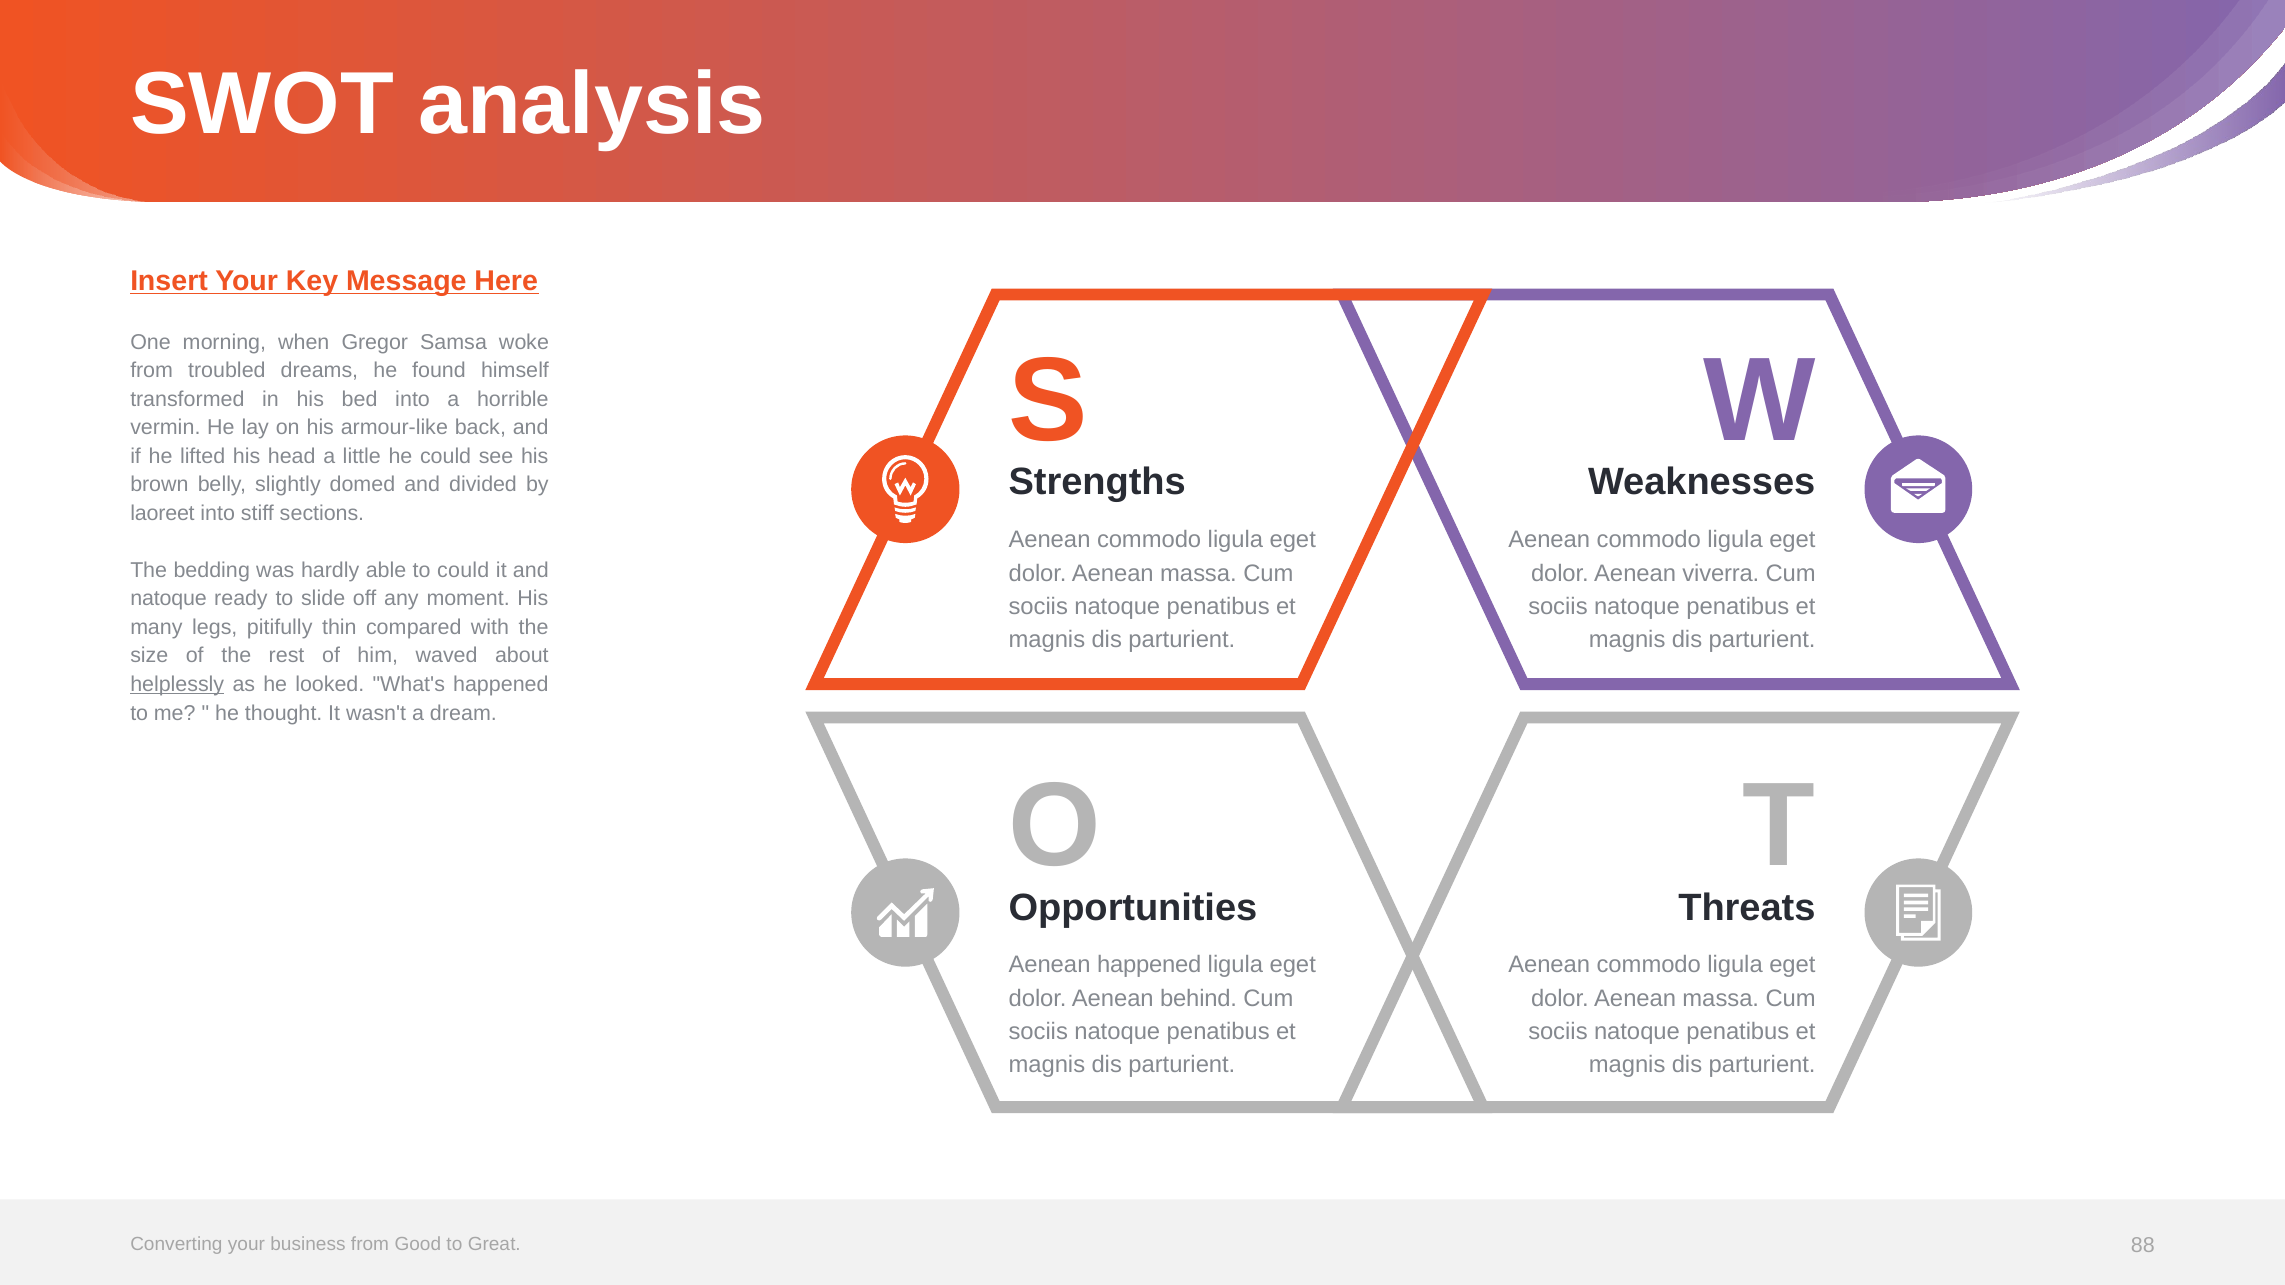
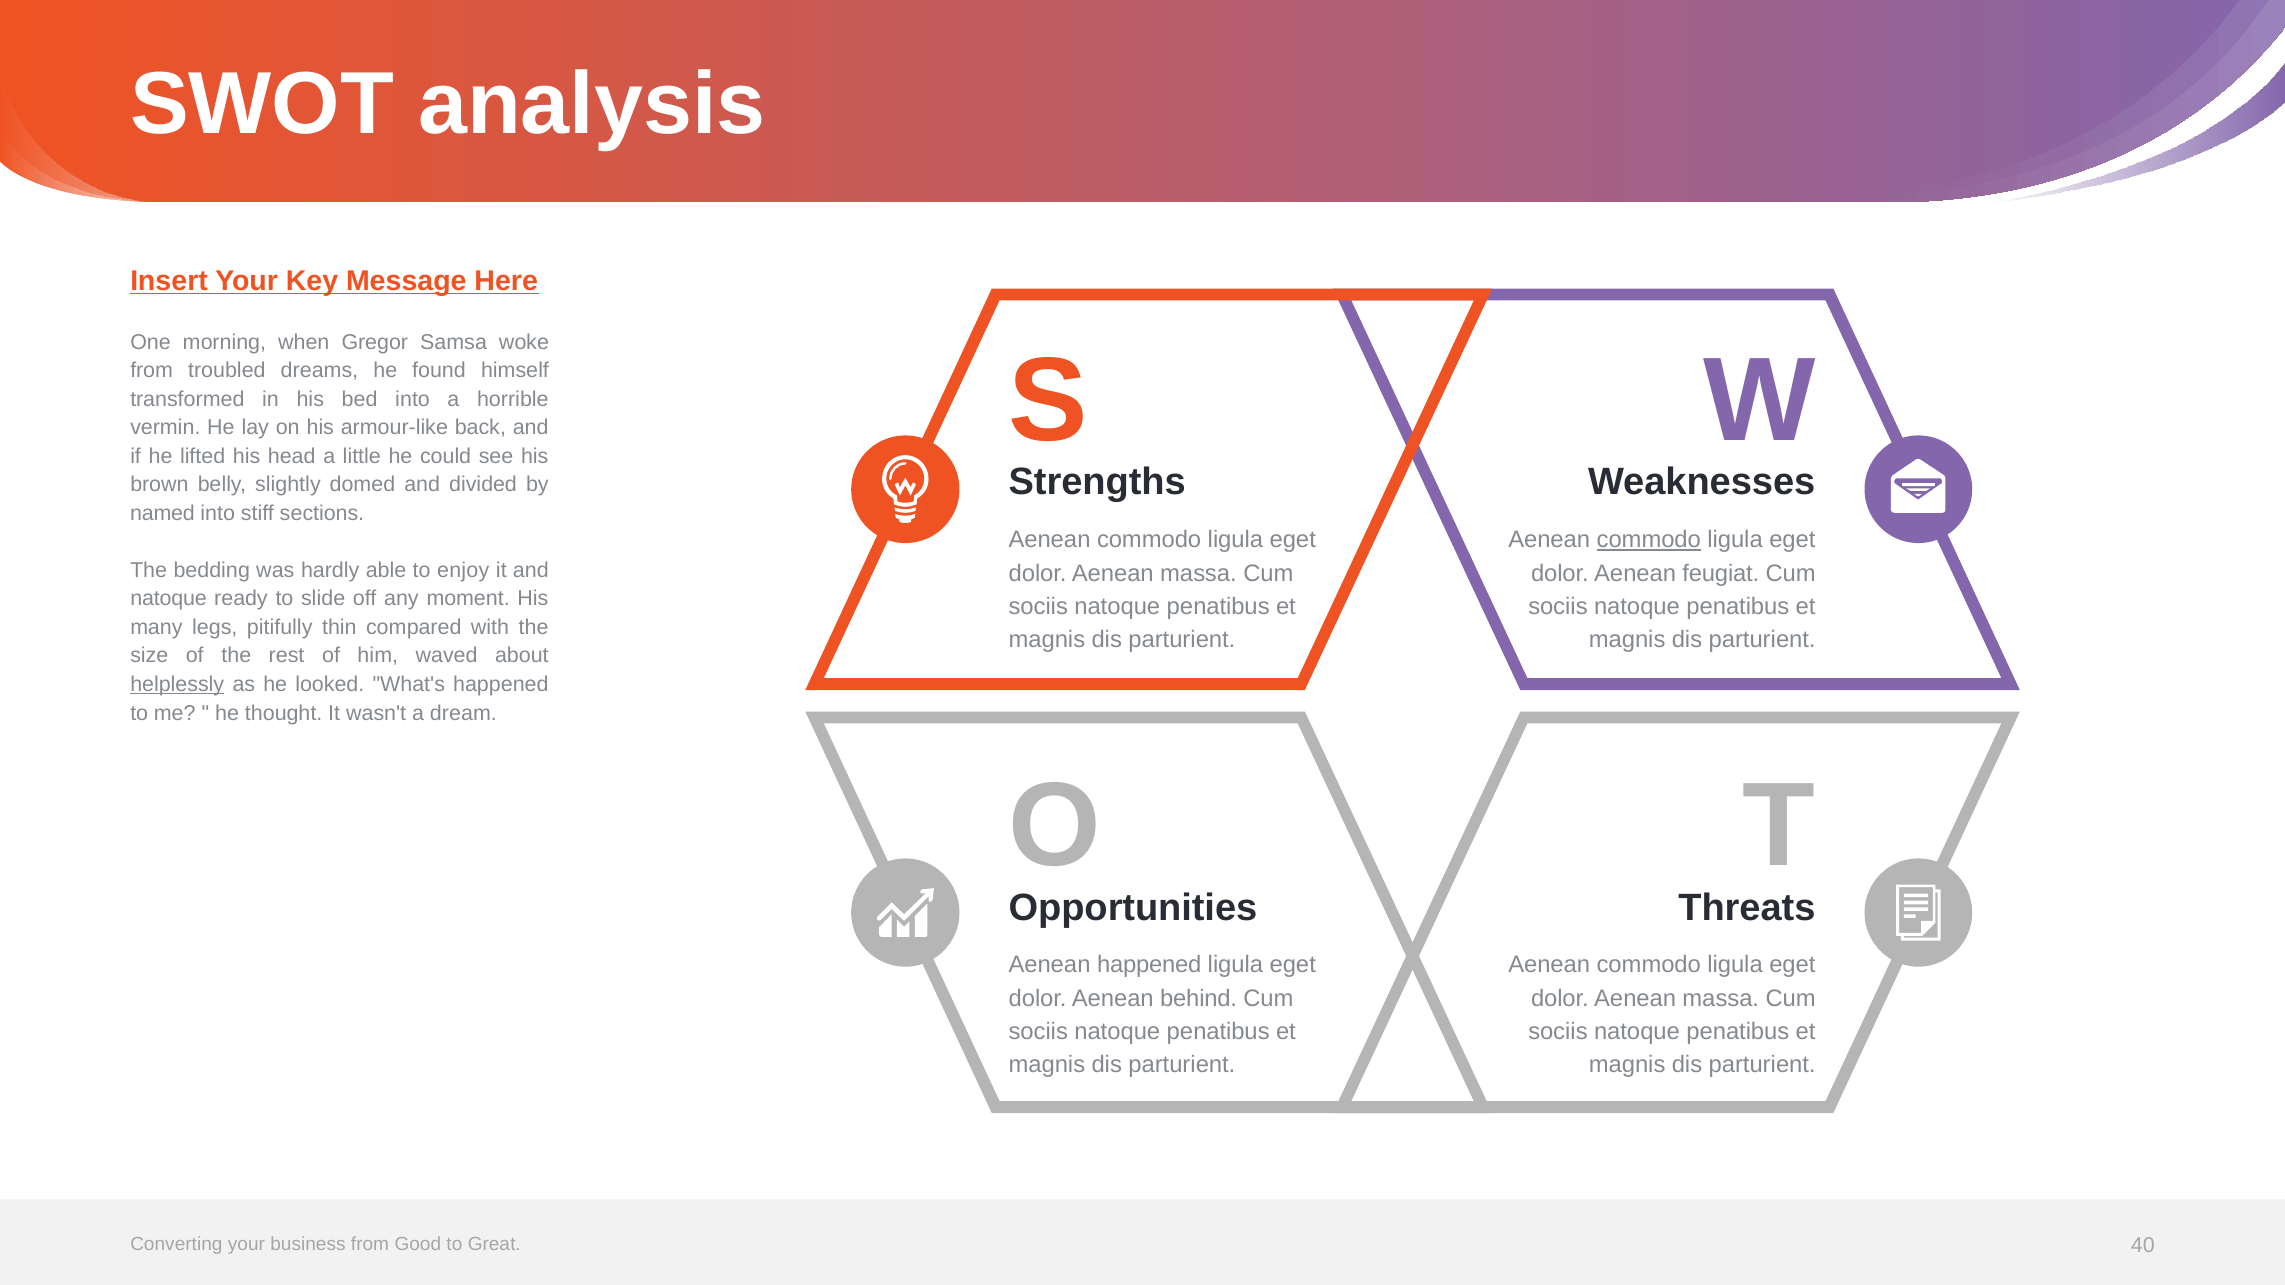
laoreet: laoreet -> named
commodo at (1649, 540) underline: none -> present
to could: could -> enjoy
viverra: viverra -> feugiat
88: 88 -> 40
